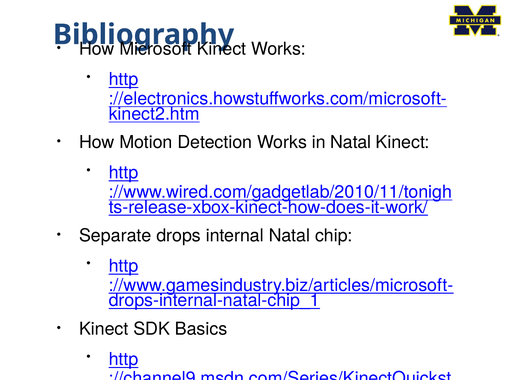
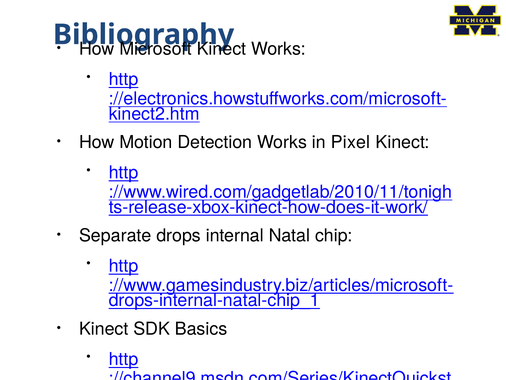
in Natal: Natal -> Pixel
